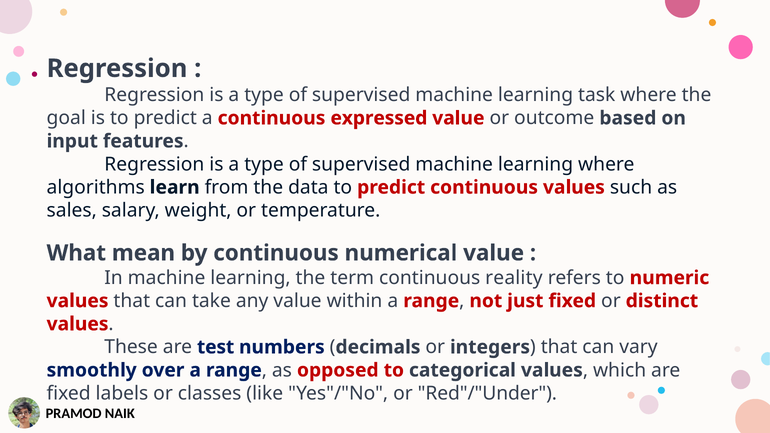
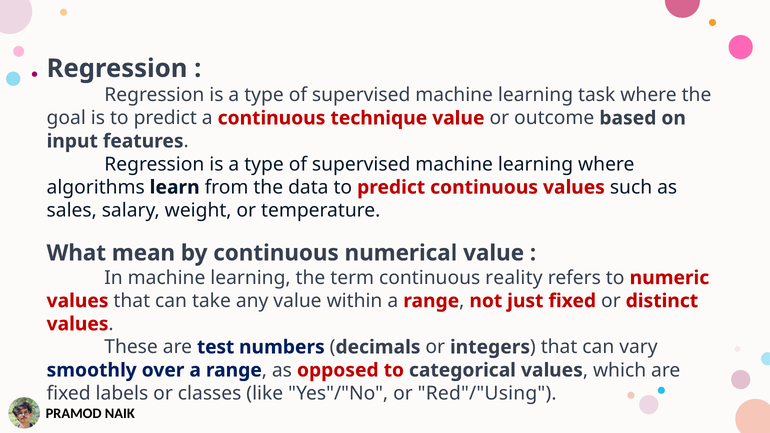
expressed: expressed -> technique
Red"/"Under: Red"/"Under -> Red"/"Using
